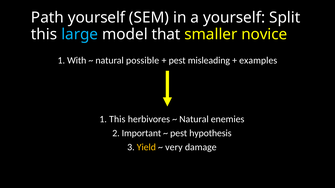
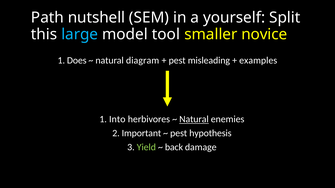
Path yourself: yourself -> nutshell
that: that -> tool
With: With -> Does
possible: possible -> diagram
1 This: This -> Into
Natural at (194, 120) underline: none -> present
Yield colour: yellow -> light green
very: very -> back
